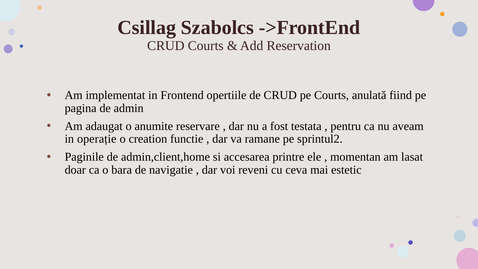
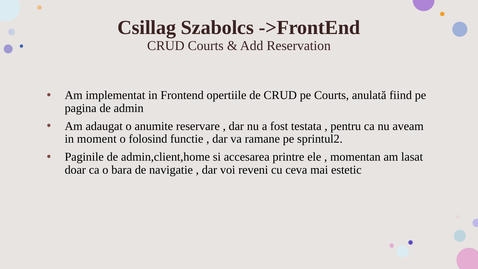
operație: operație -> moment
creation: creation -> folosind
